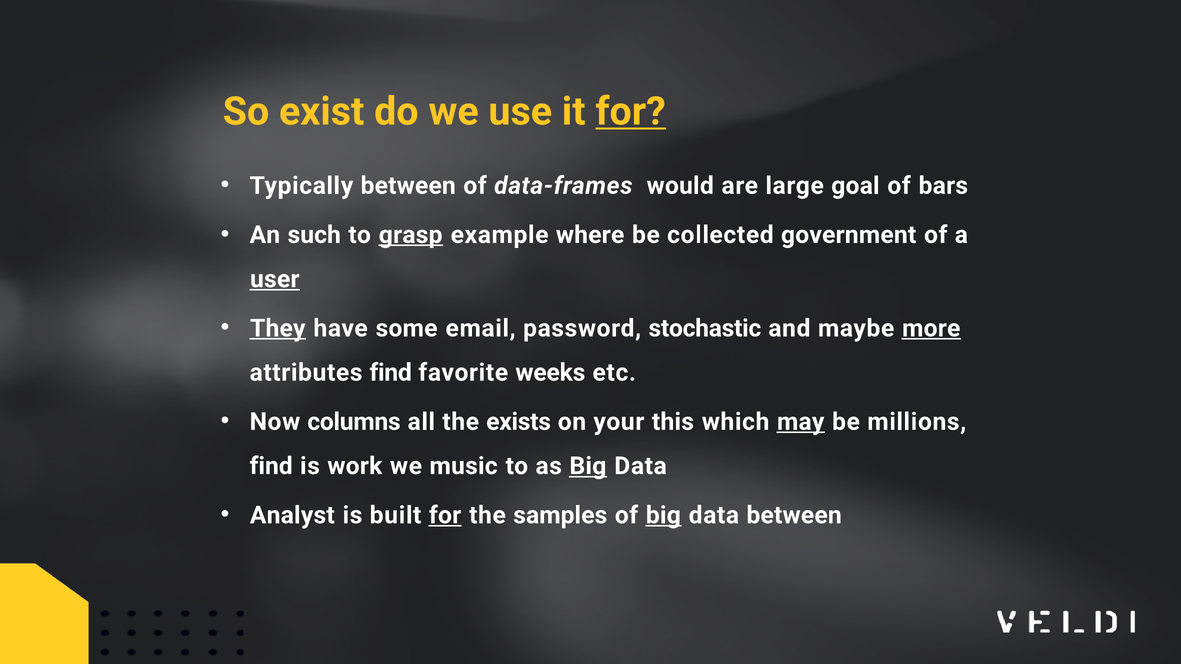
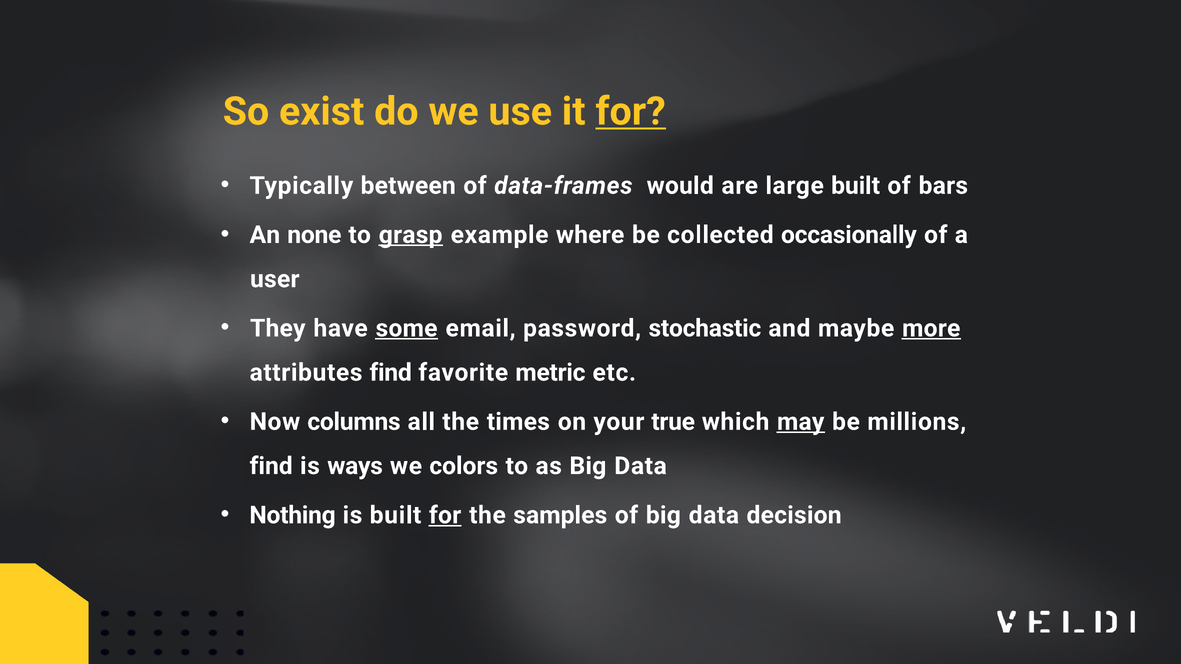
large goal: goal -> built
such: such -> none
government: government -> occasionally
user underline: present -> none
They underline: present -> none
some underline: none -> present
weeks: weeks -> metric
exists: exists -> times
this: this -> true
work: work -> ways
music: music -> colors
Big at (588, 466) underline: present -> none
Analyst: Analyst -> Nothing
big at (663, 515) underline: present -> none
data between: between -> decision
